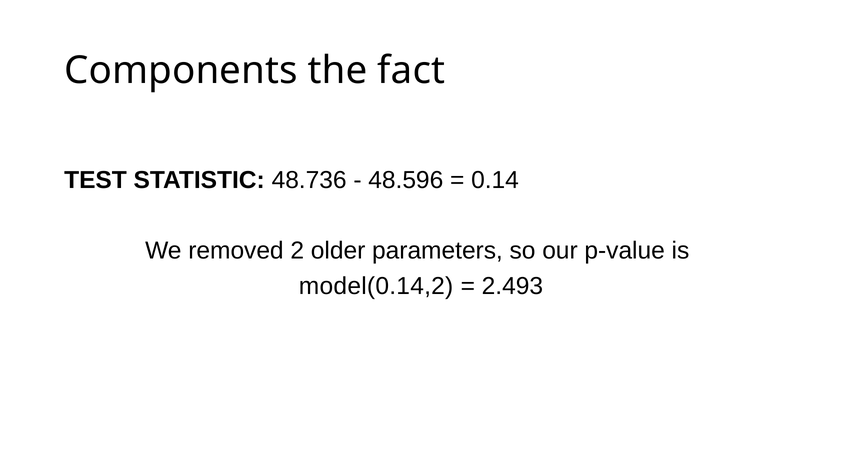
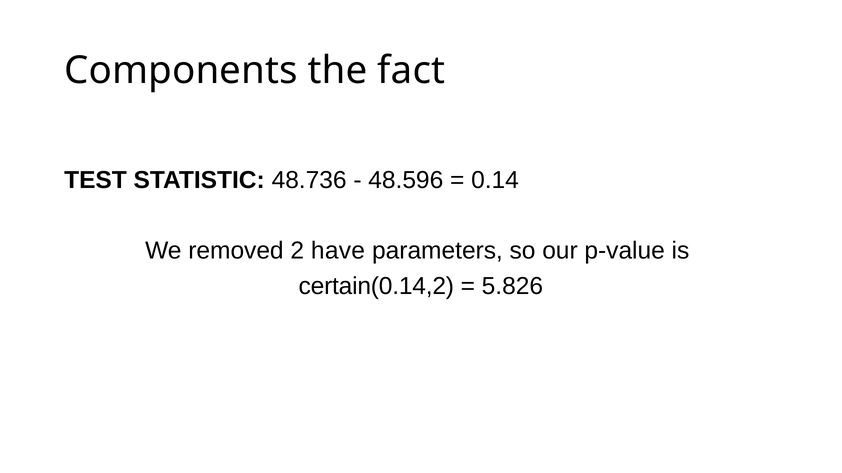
older: older -> have
model(0.14,2: model(0.14,2 -> certain(0.14,2
2.493: 2.493 -> 5.826
